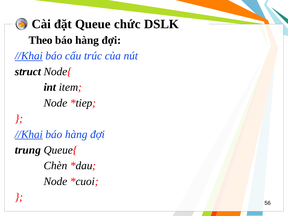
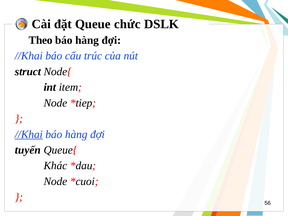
//Khai at (29, 56) underline: present -> none
trung: trung -> tuyến
Chèn: Chèn -> Khác
